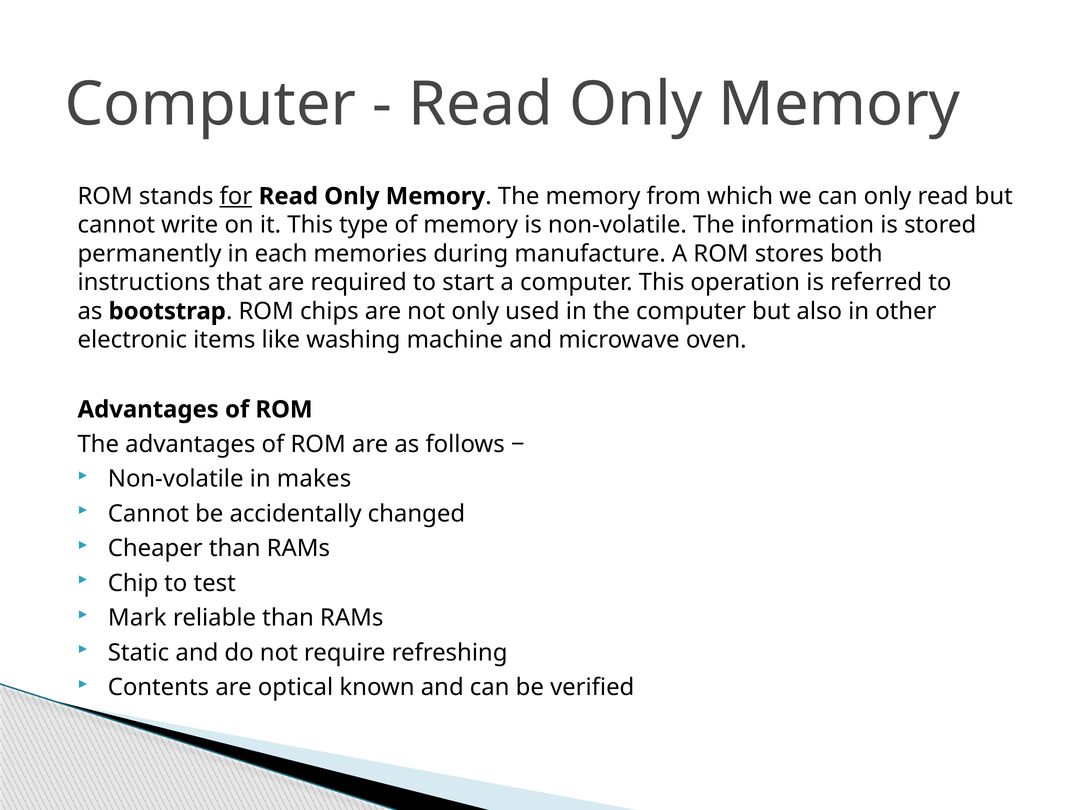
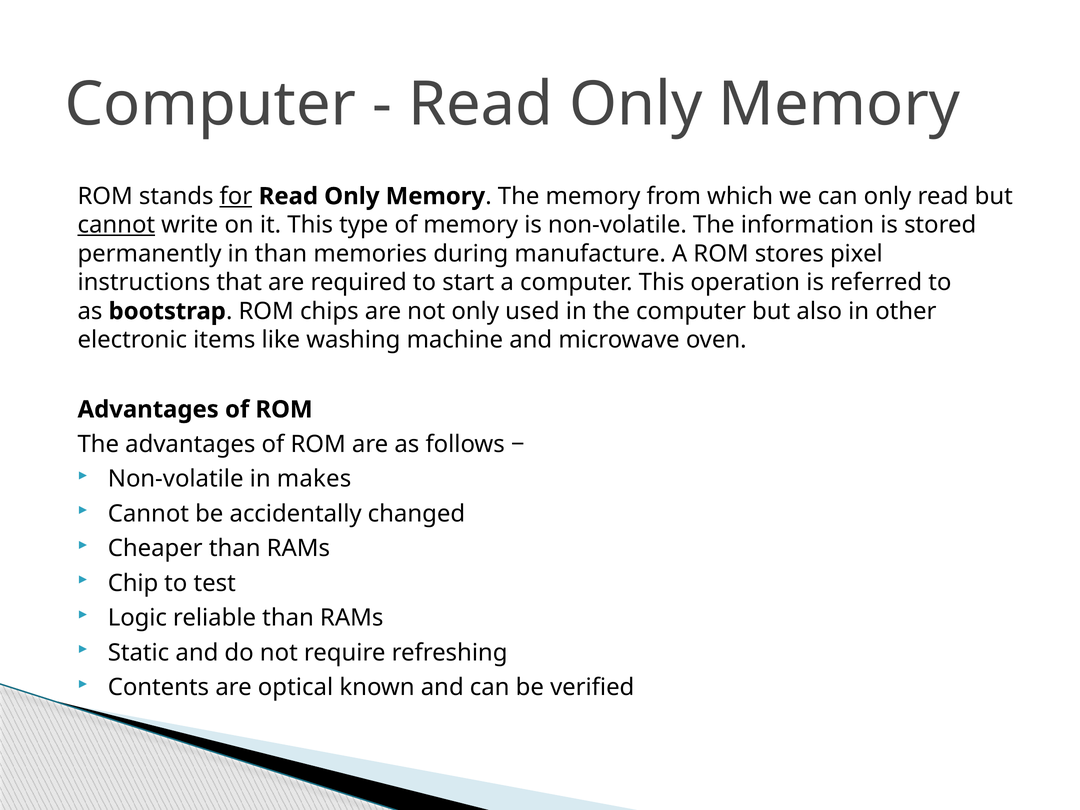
cannot at (116, 225) underline: none -> present
in each: each -> than
both: both -> pixel
Mark: Mark -> Logic
